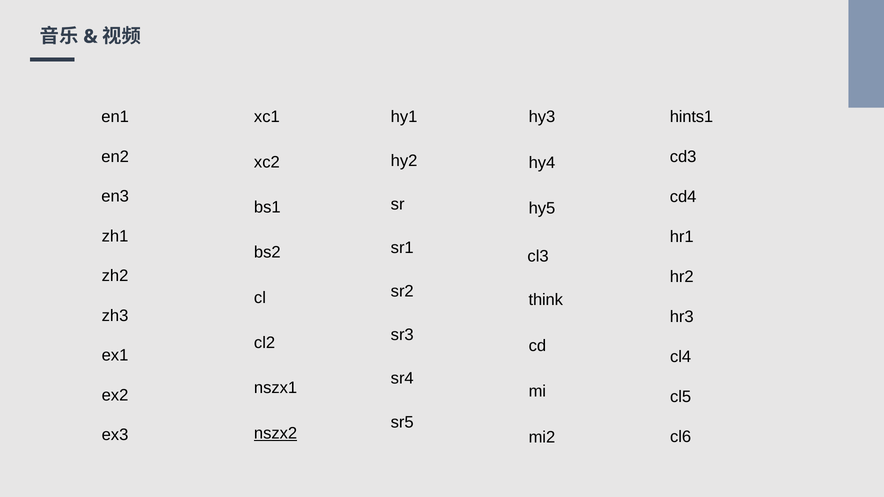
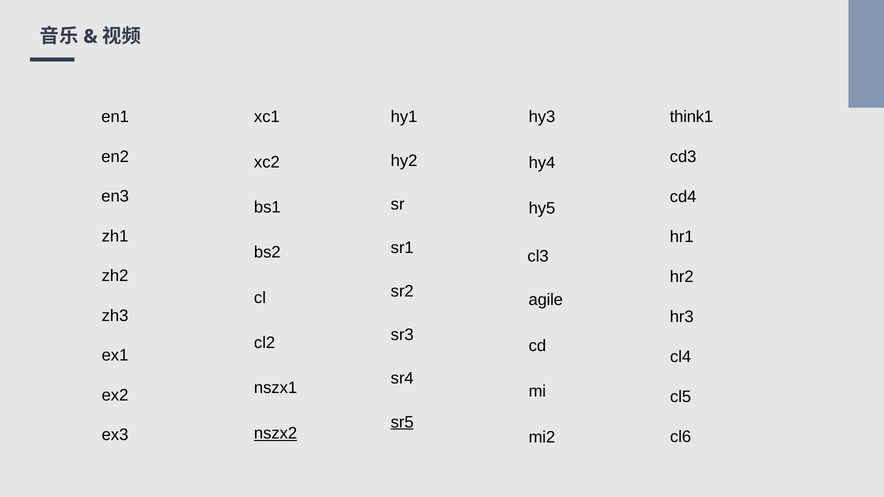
hints1: hints1 -> think1
think: think -> agile
sr5 underline: none -> present
